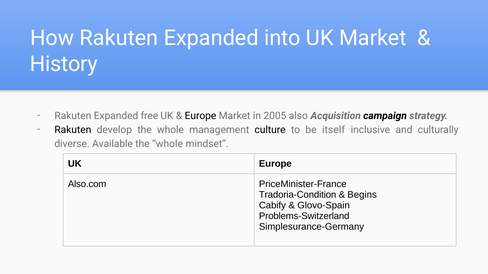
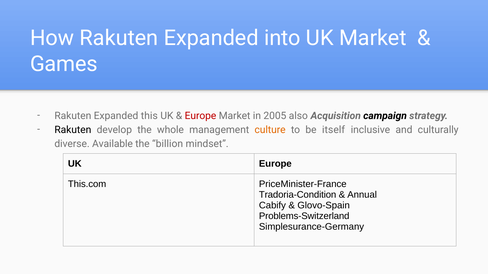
History: History -> Games
free: free -> this
Europe at (201, 116) colour: black -> red
culture colour: black -> orange
whole at (168, 144): whole -> billion
Also.com: Also.com -> This.com
Begins: Begins -> Annual
